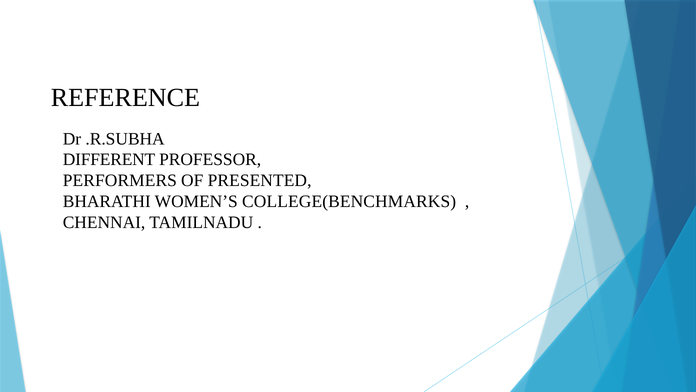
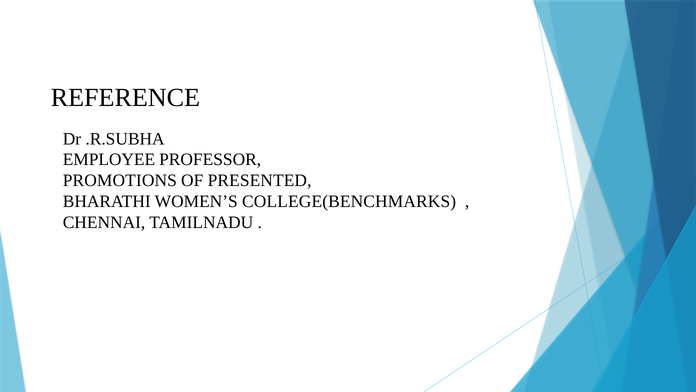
DIFFERENT: DIFFERENT -> EMPLOYEE
PERFORMERS: PERFORMERS -> PROMOTIONS
